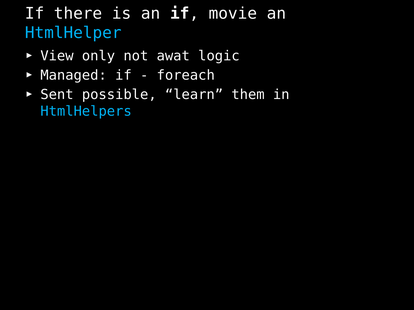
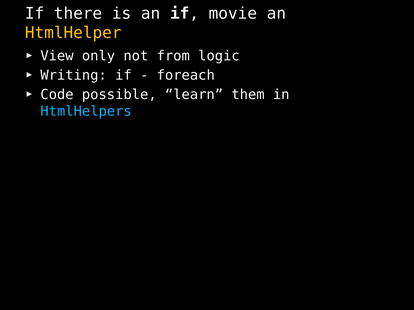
HtmlHelper colour: light blue -> yellow
awat: awat -> from
Managed: Managed -> Writing
Sent: Sent -> Code
